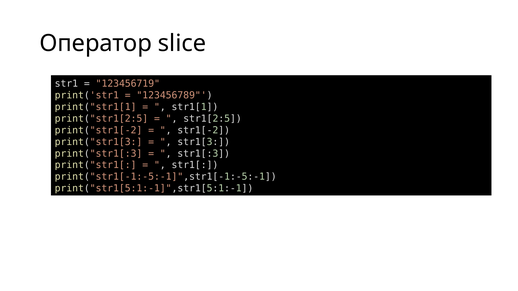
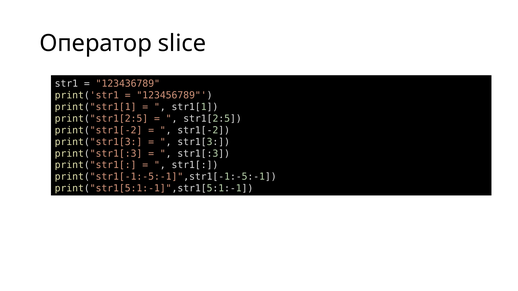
123456719: 123456719 -> 123436789
